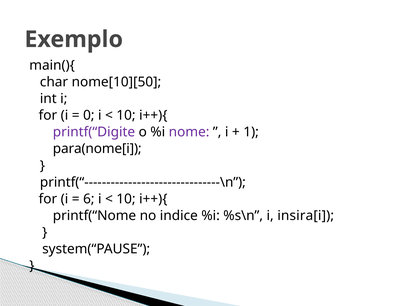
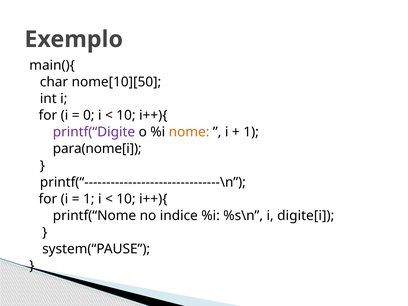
nome colour: purple -> orange
6 at (89, 199): 6 -> 1
insira[i: insira[i -> digite[i
